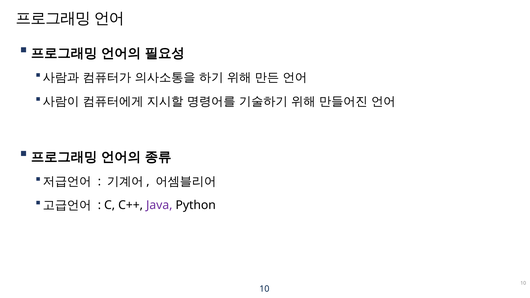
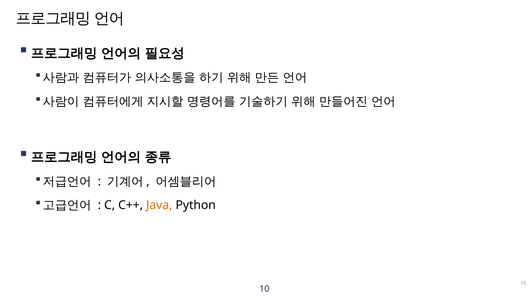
Java colour: purple -> orange
